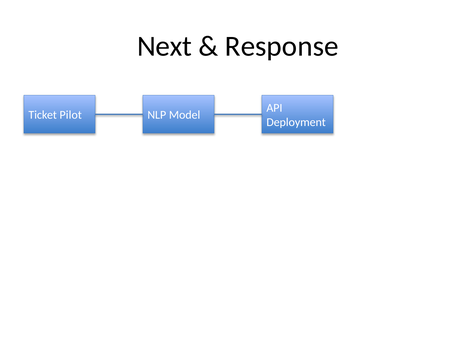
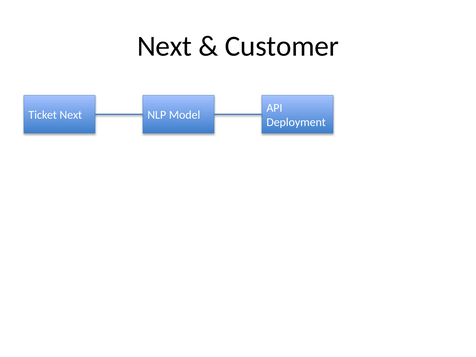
Response: Response -> Customer
Ticket Pilot: Pilot -> Next
